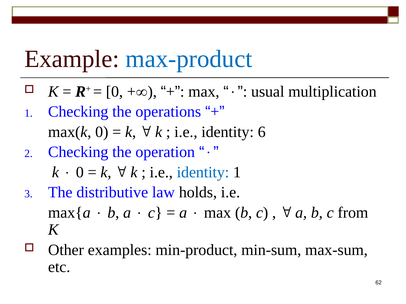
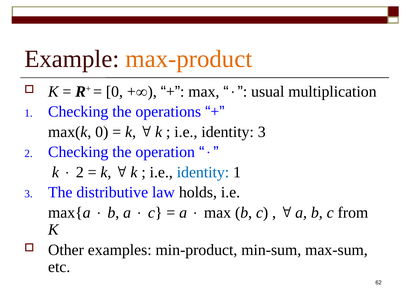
max-product colour: blue -> orange
identity 6: 6 -> 3
0 at (80, 173): 0 -> 2
